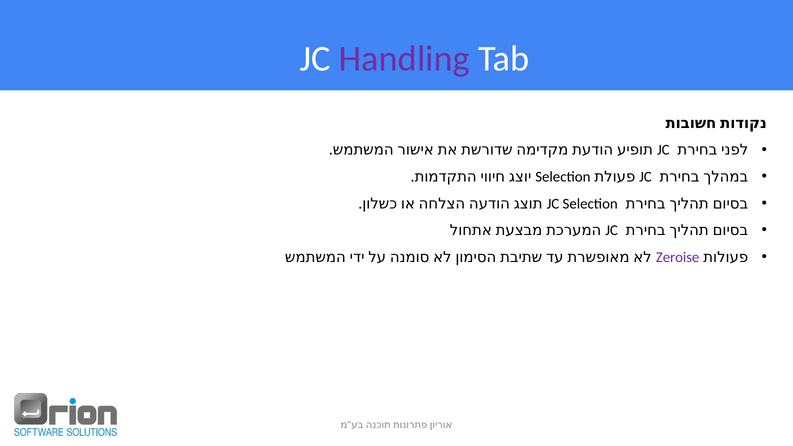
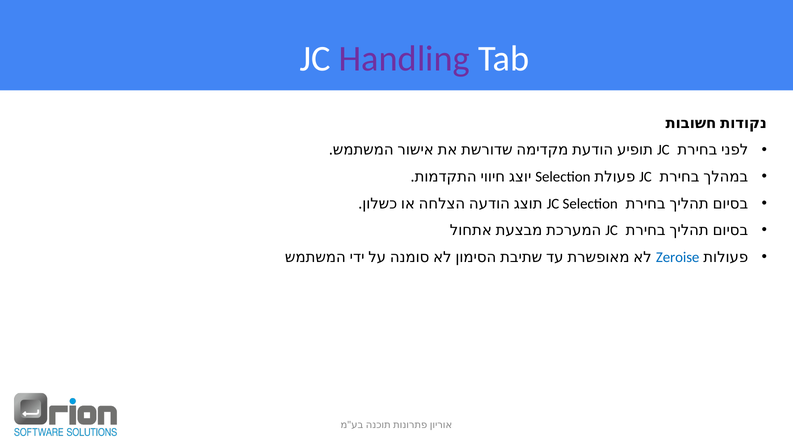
Zeroise colour: purple -> blue
